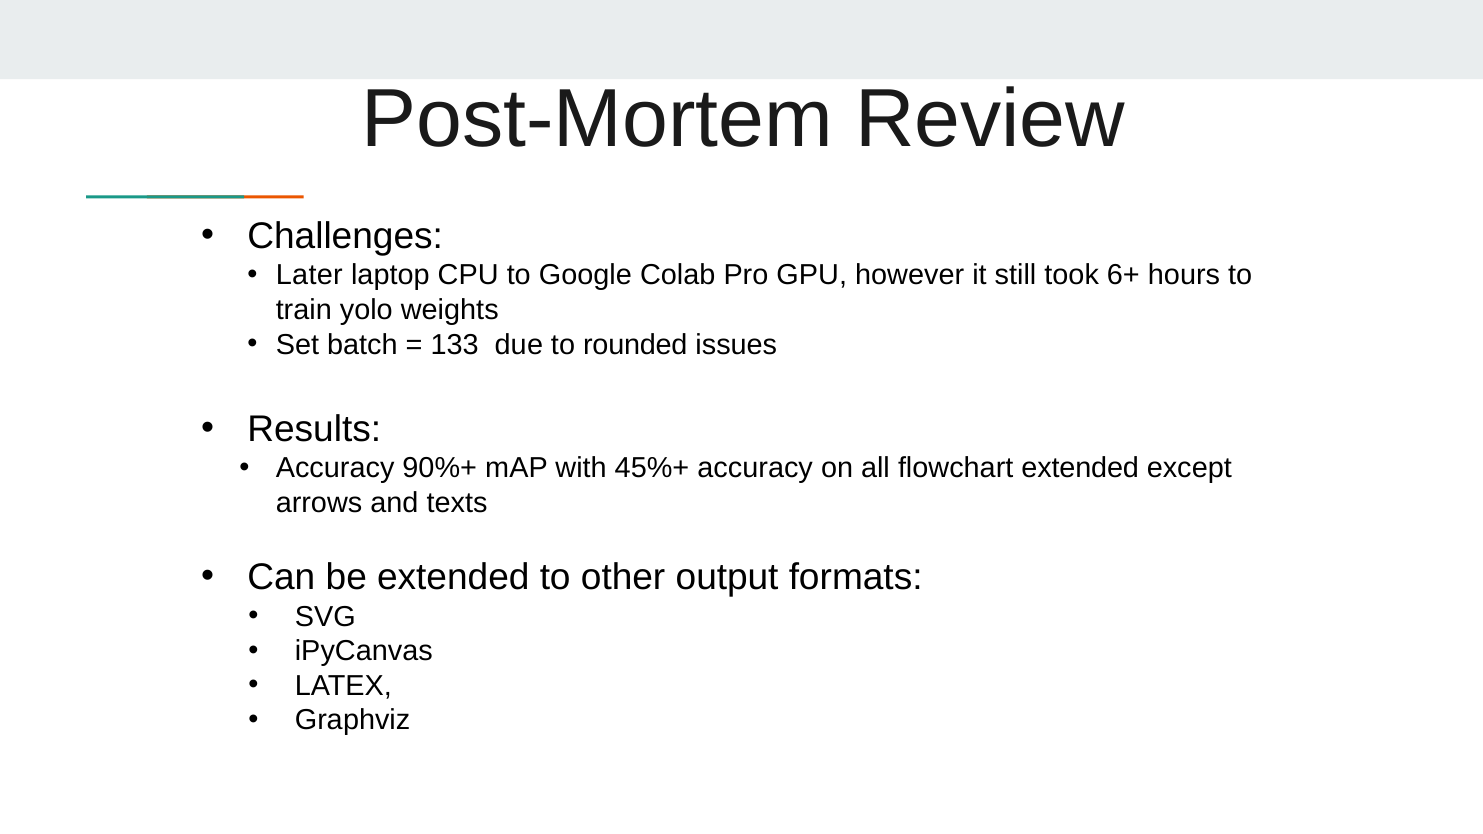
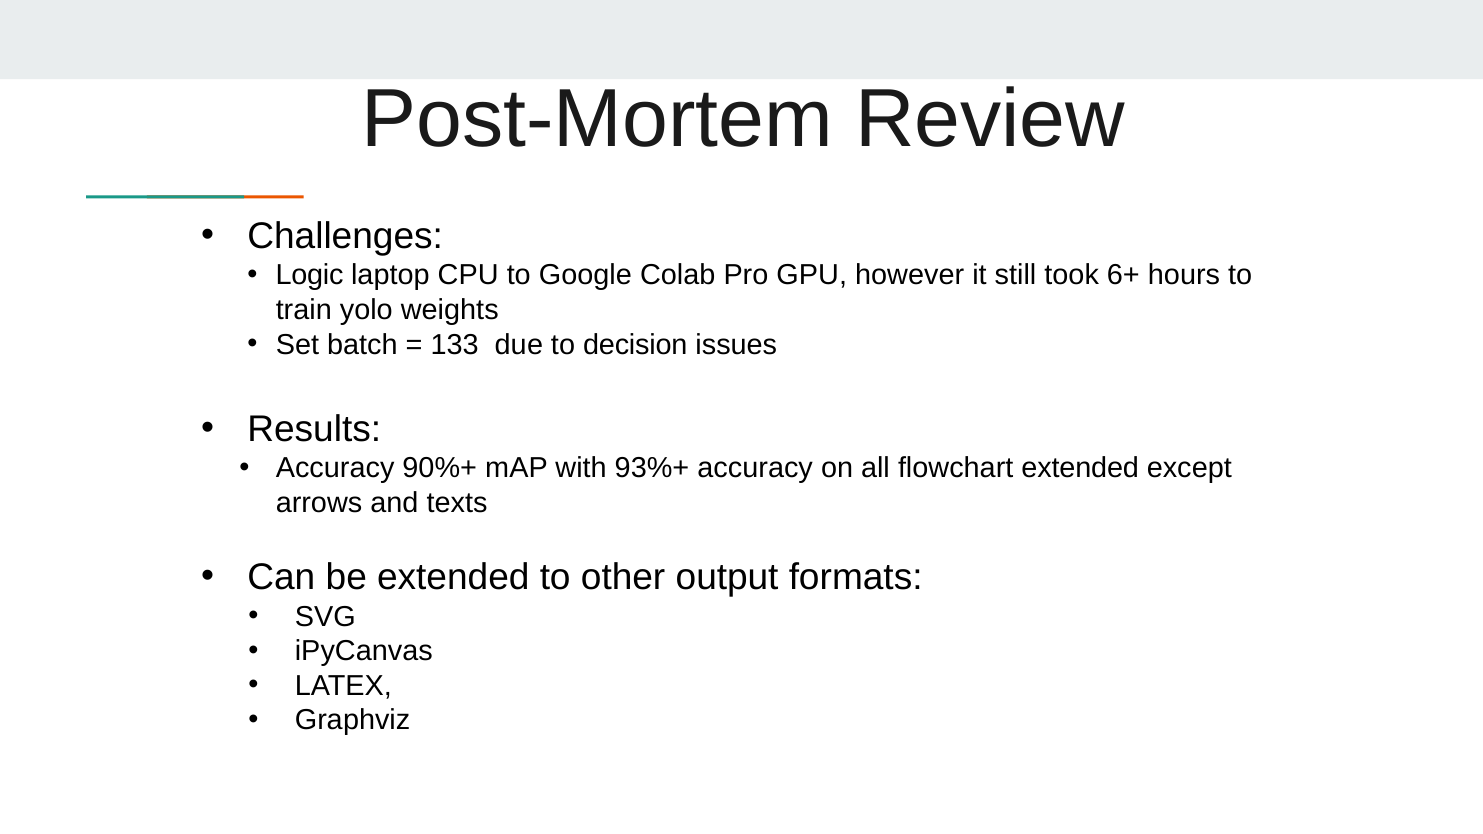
Later: Later -> Logic
rounded: rounded -> decision
45%+: 45%+ -> 93%+
